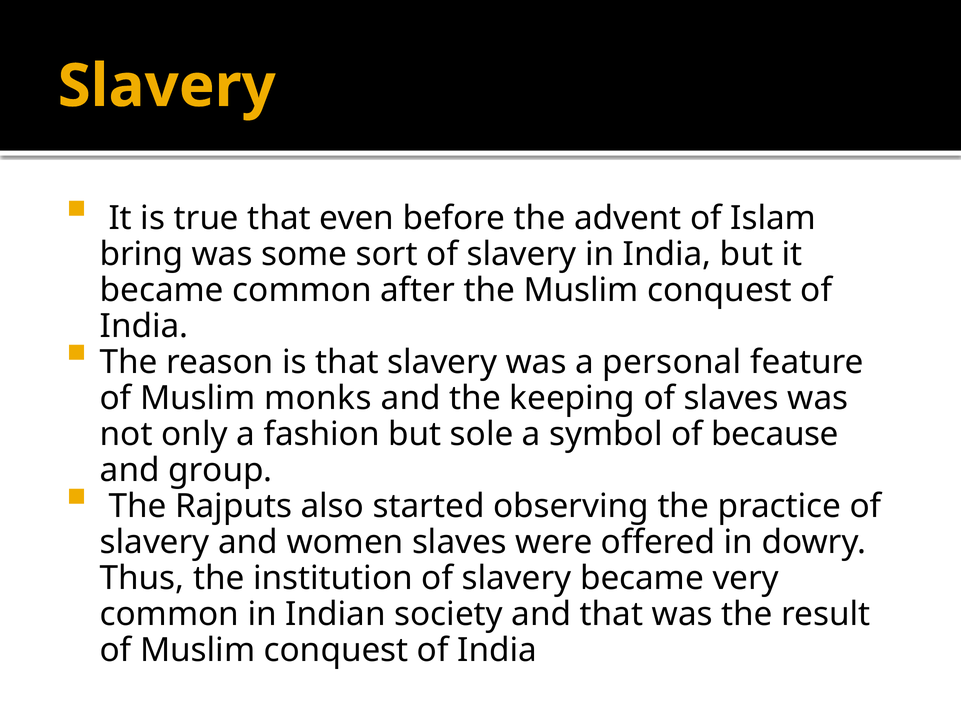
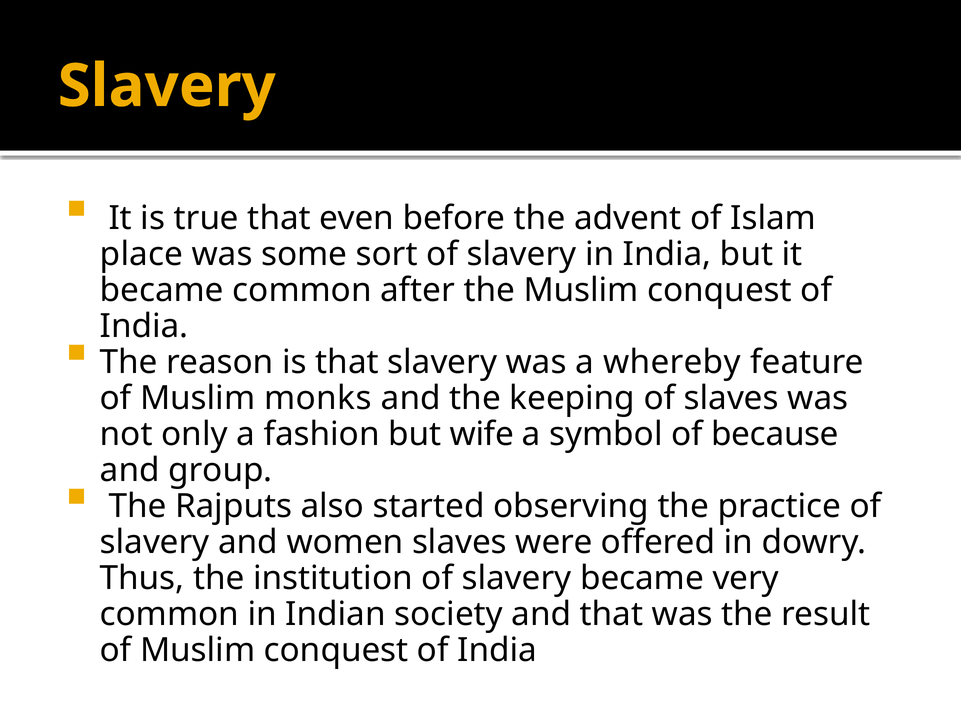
bring: bring -> place
personal: personal -> whereby
sole: sole -> wife
